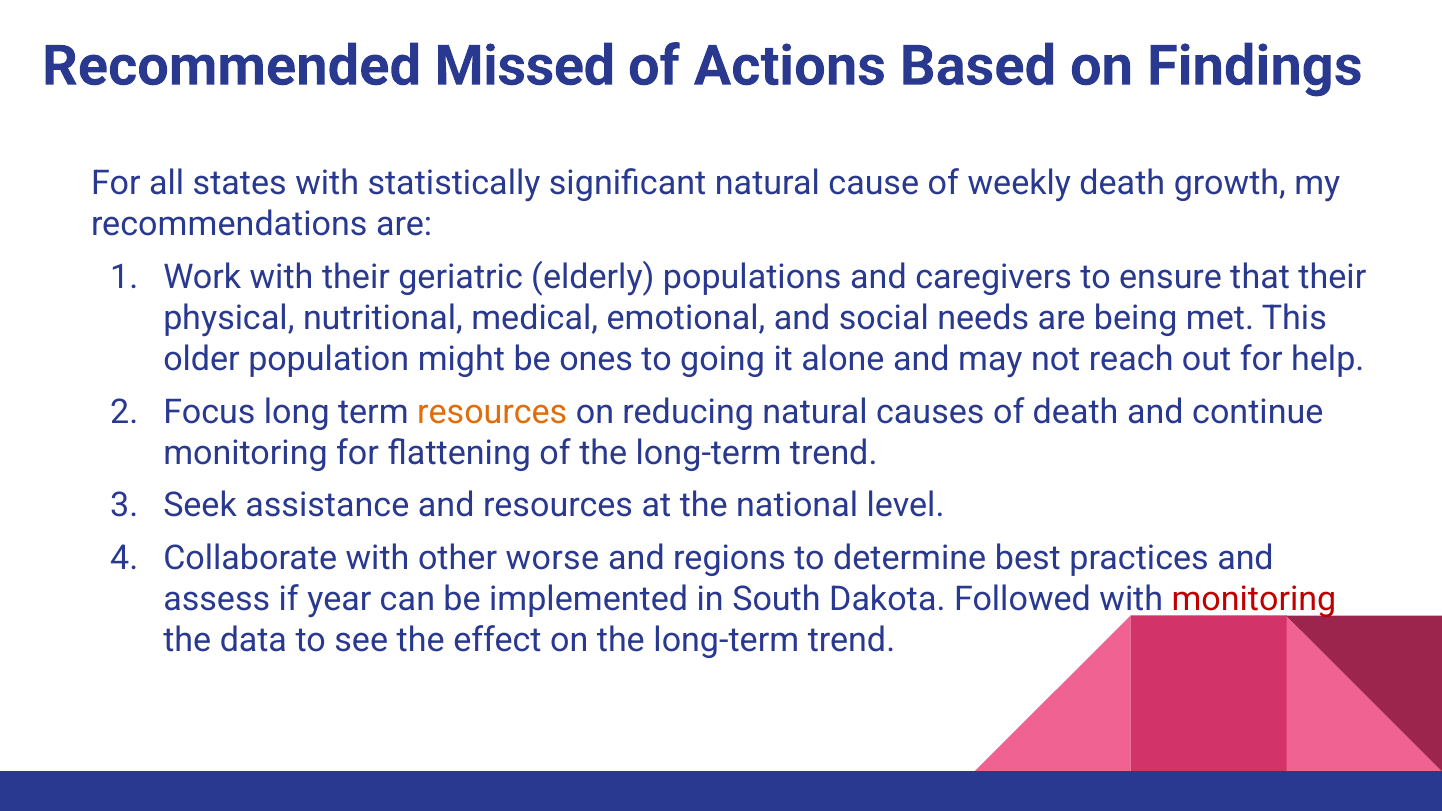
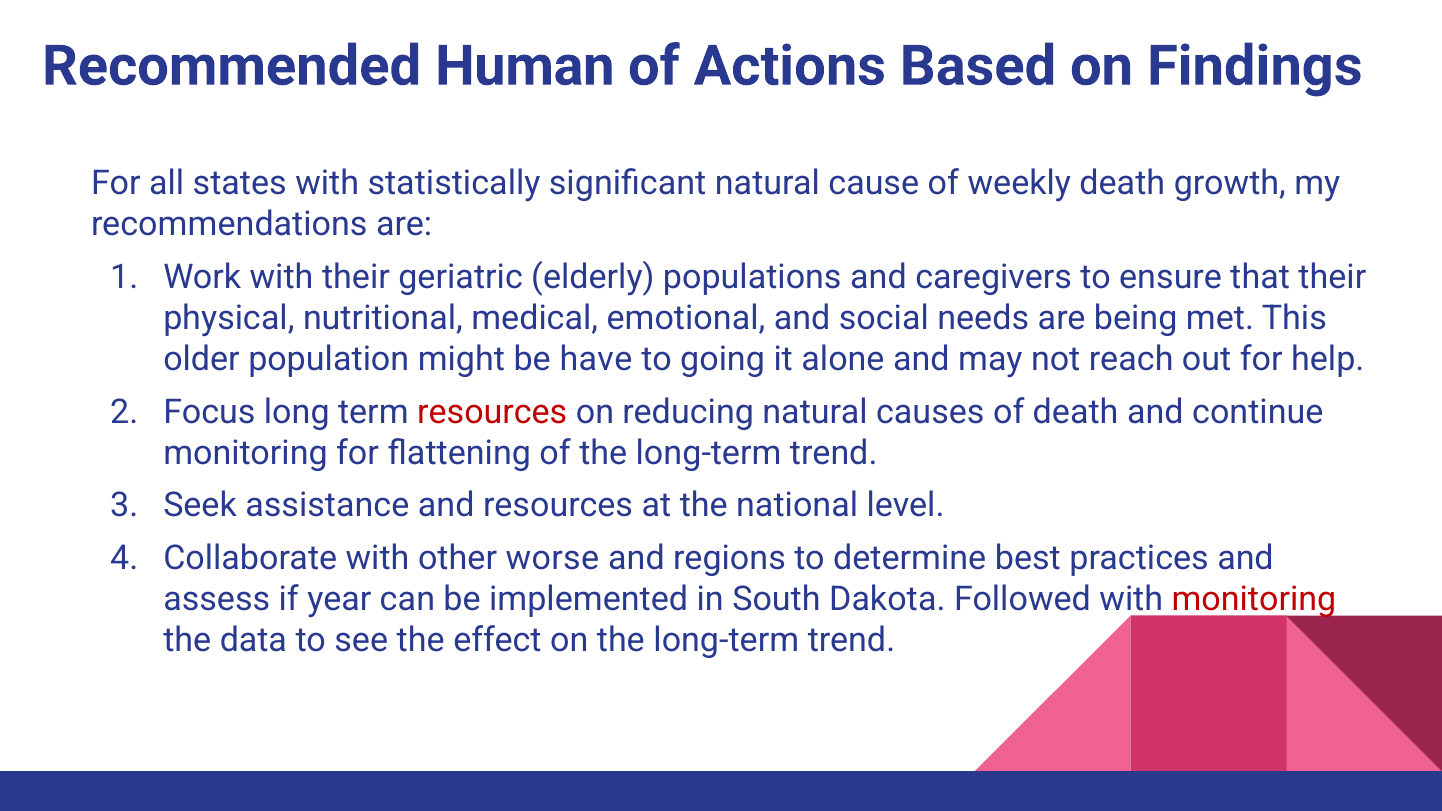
Missed: Missed -> Human
ones: ones -> have
resources at (492, 412) colour: orange -> red
